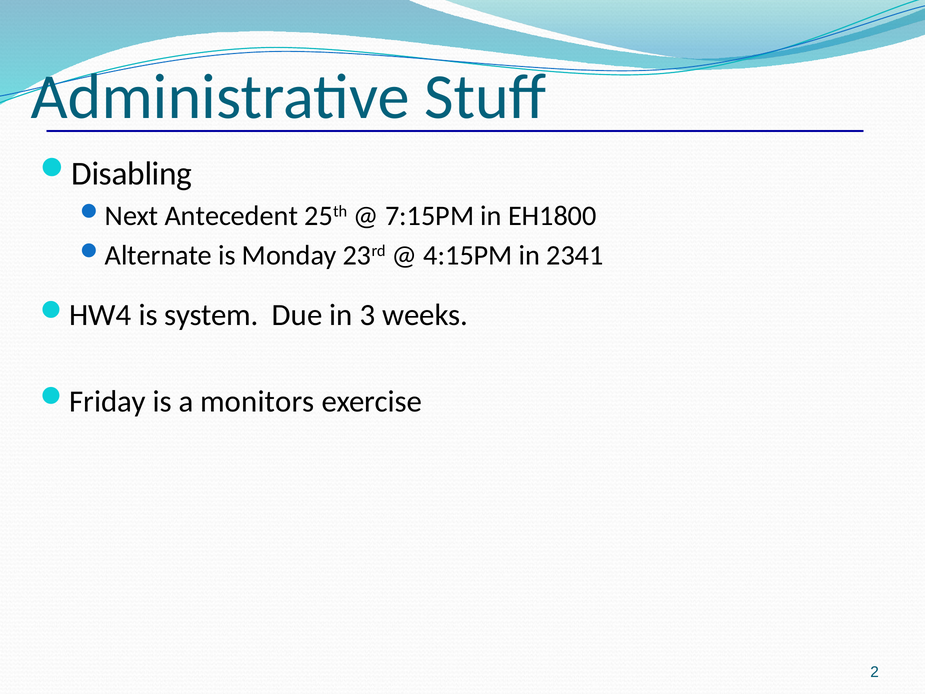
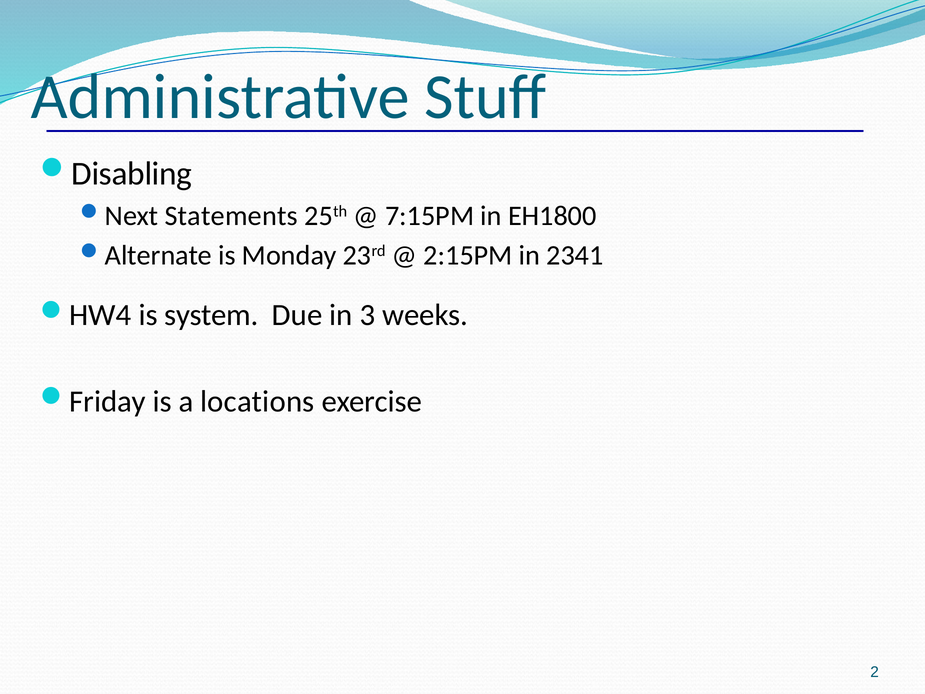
Antecedent: Antecedent -> Statements
4:15PM: 4:15PM -> 2:15PM
monitors: monitors -> locations
